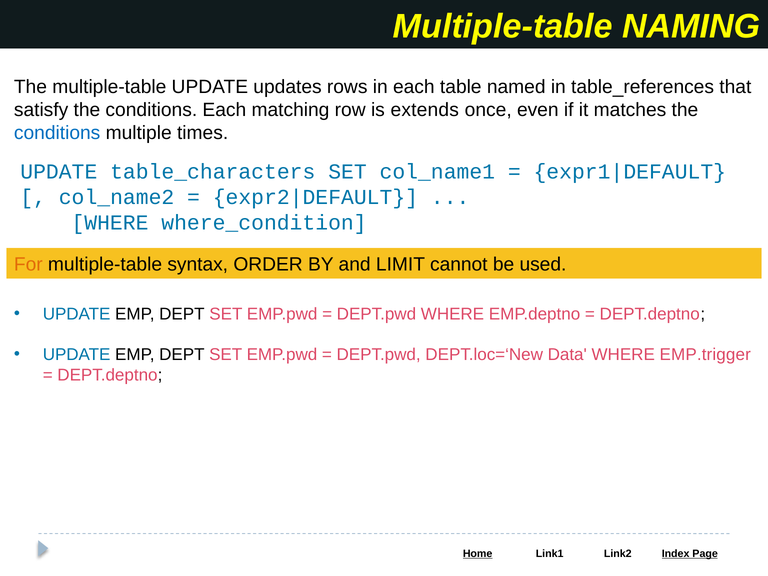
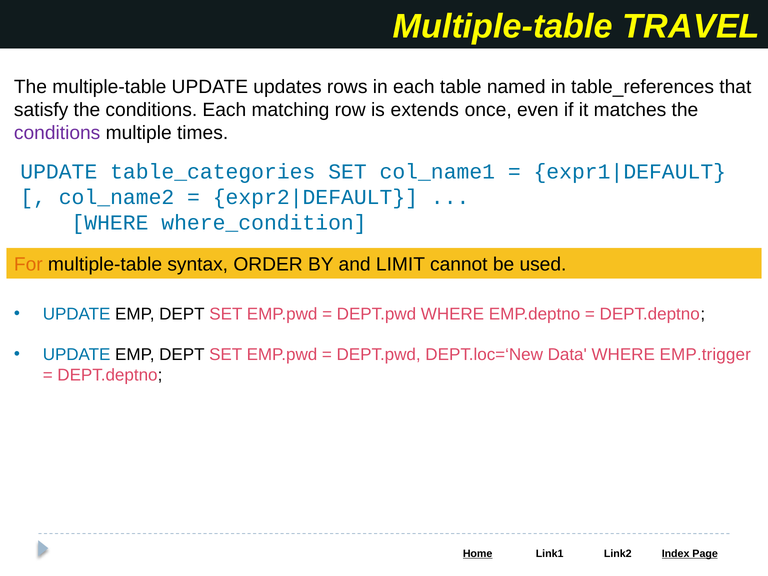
NAMING: NAMING -> TRAVEL
conditions at (57, 133) colour: blue -> purple
table_characters: table_characters -> table_categories
